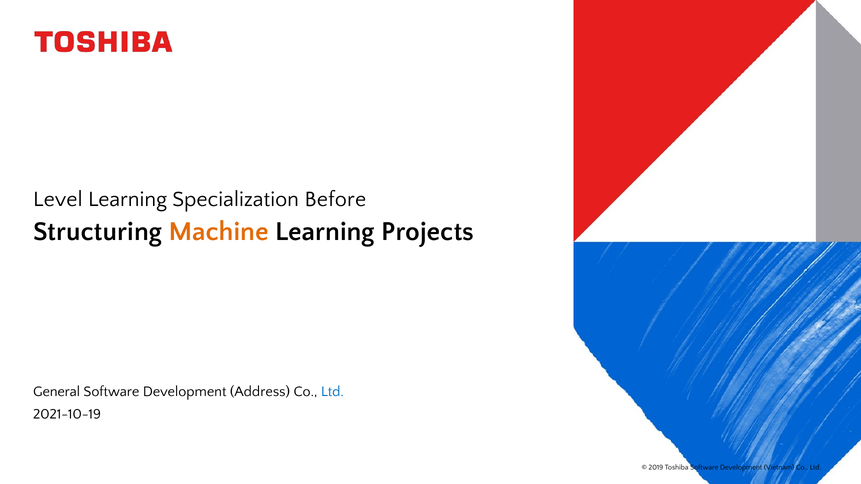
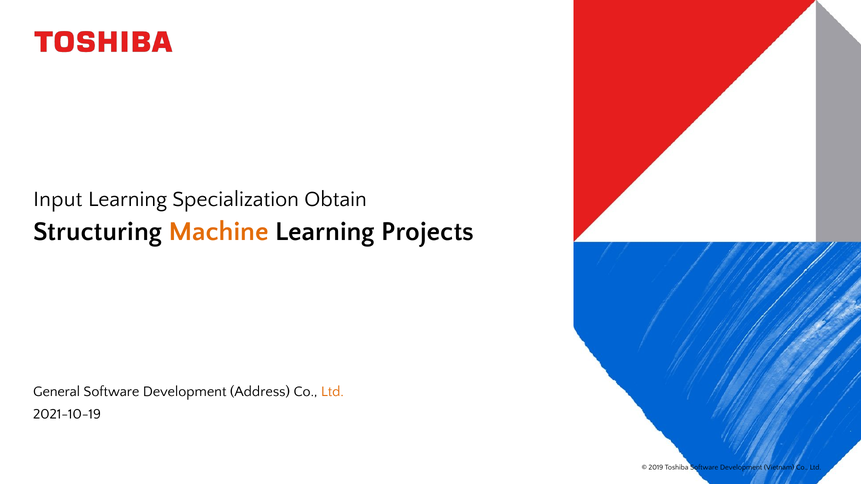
Level: Level -> Input
Before: Before -> Obtain
Ltd at (332, 392) colour: blue -> orange
